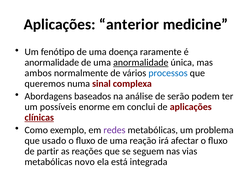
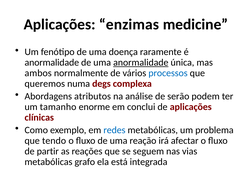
anterior: anterior -> enzimas
sinal: sinal -> degs
baseados: baseados -> atributos
possíveis: possíveis -> tamanho
clínicas underline: present -> none
redes colour: purple -> blue
usado: usado -> tendo
novo: novo -> grafo
